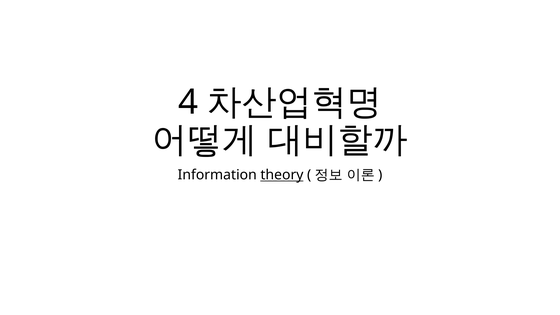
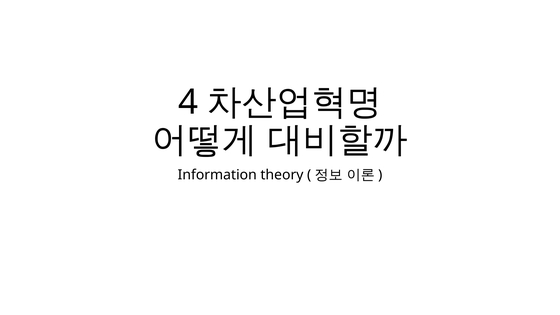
theory underline: present -> none
